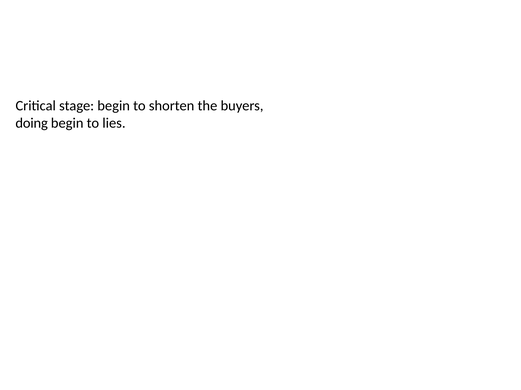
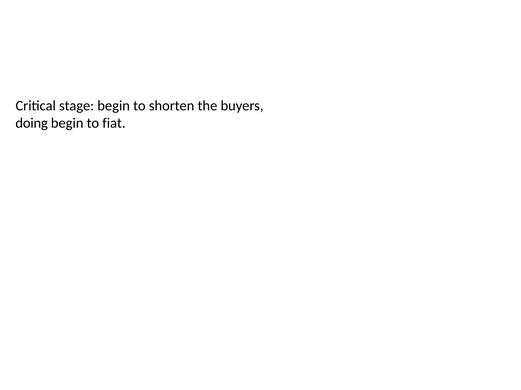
lies: lies -> fiat
